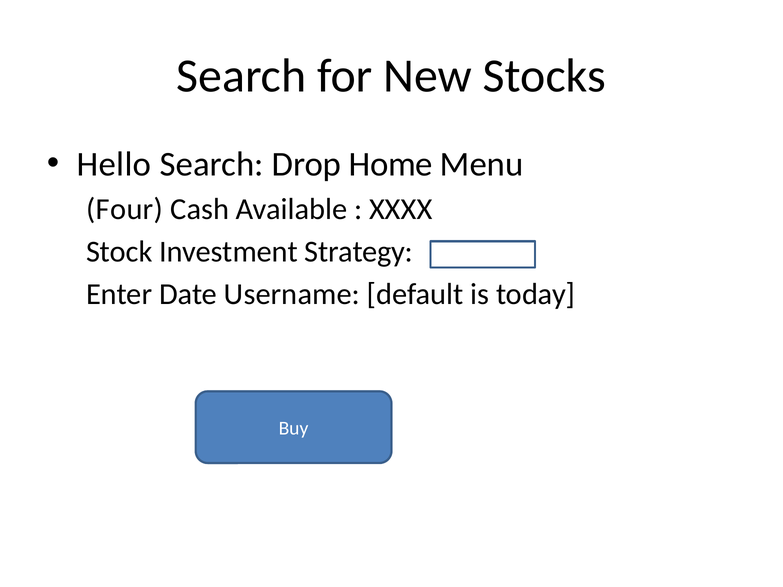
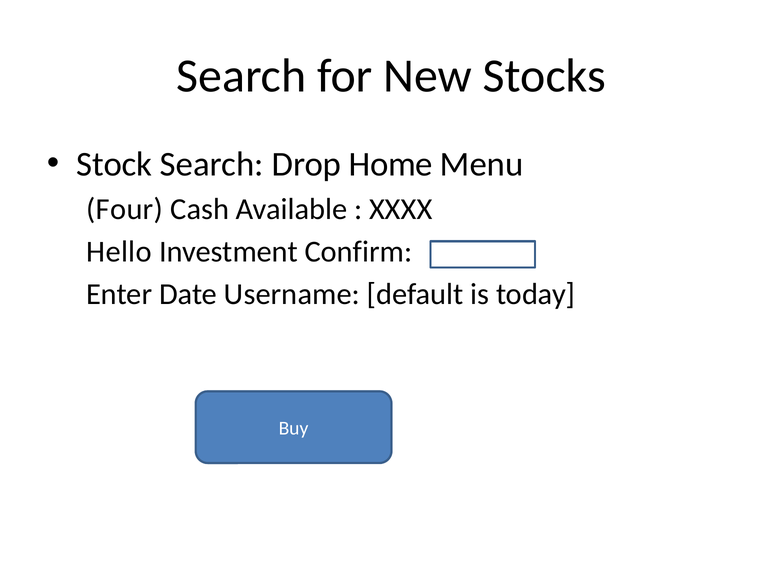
Hello: Hello -> Stock
Stock: Stock -> Hello
Strategy: Strategy -> Confirm
